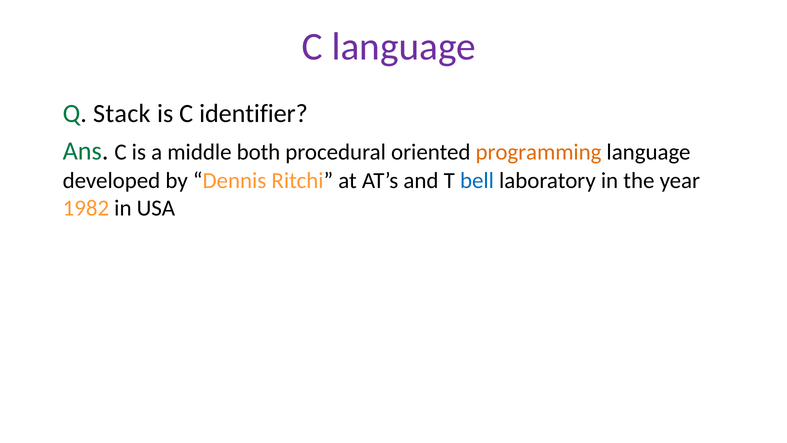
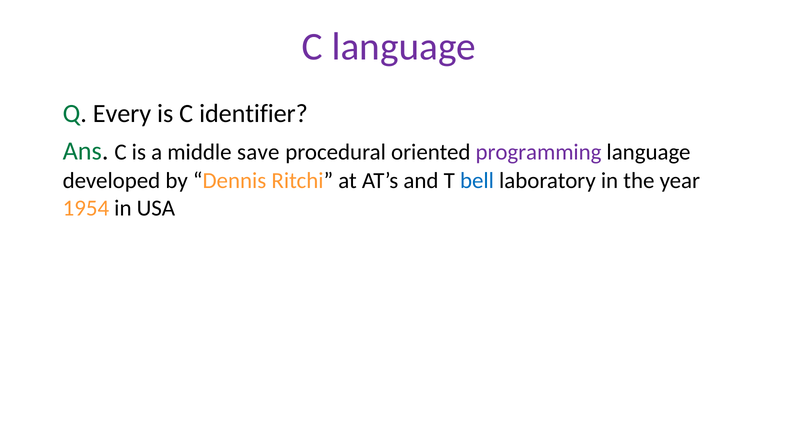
Stack: Stack -> Every
both: both -> save
programming colour: orange -> purple
1982: 1982 -> 1954
